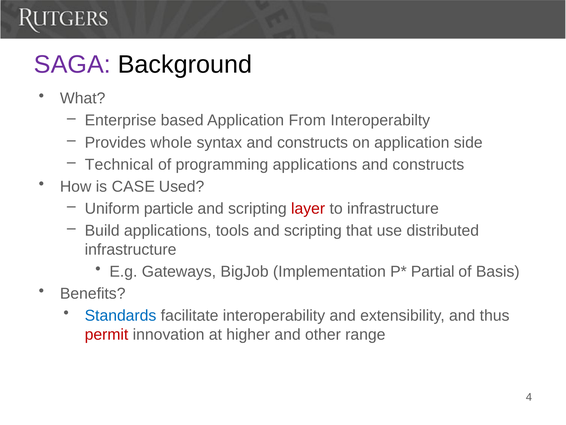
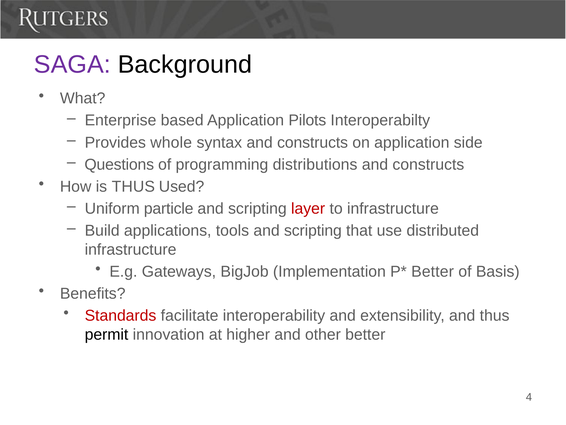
From: From -> Pilots
Technical: Technical -> Questions
programming applications: applications -> distributions
is CASE: CASE -> THUS
Partial at (433, 271): Partial -> Better
Standards colour: blue -> red
permit colour: red -> black
other range: range -> better
